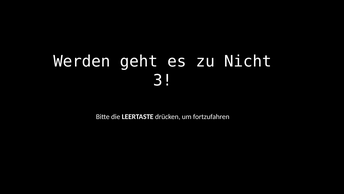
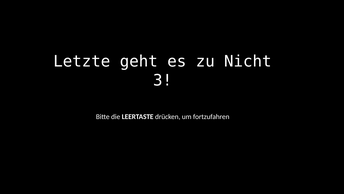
Werden: Werden -> Letzte
